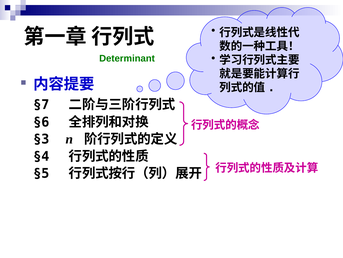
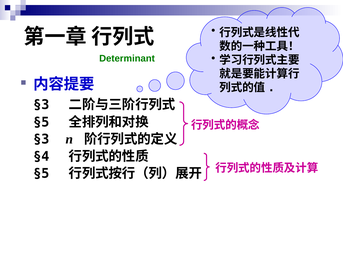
§7 at (41, 104): §7 -> §3
§6 at (41, 122): §6 -> §5
